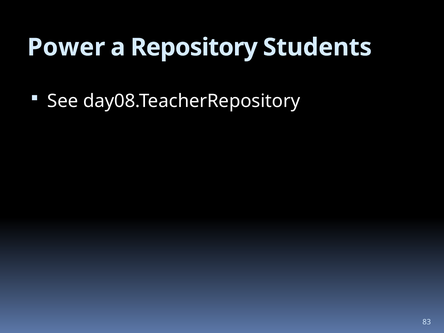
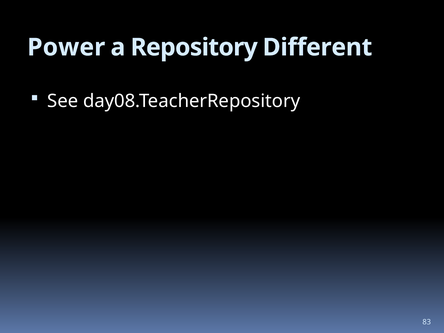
Students: Students -> Different
